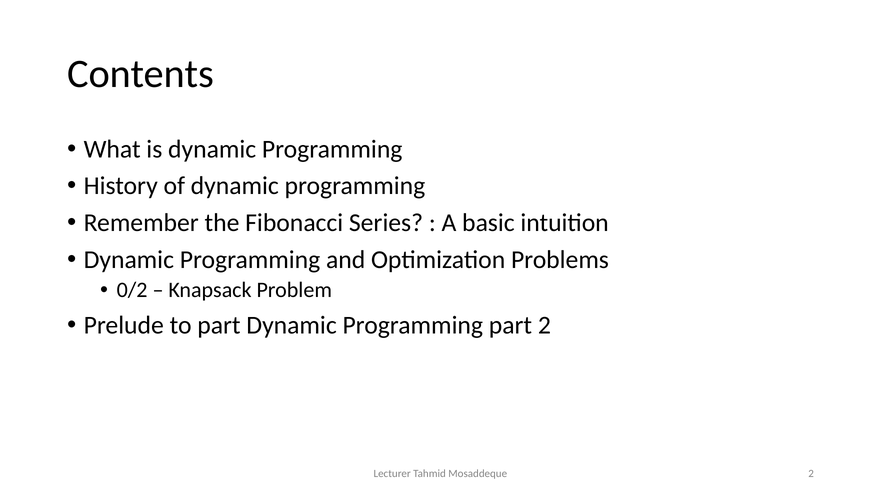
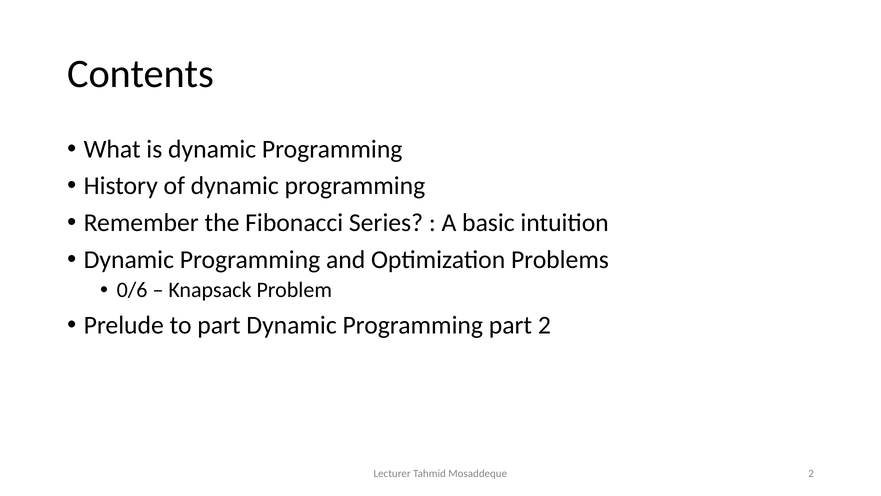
0/2: 0/2 -> 0/6
